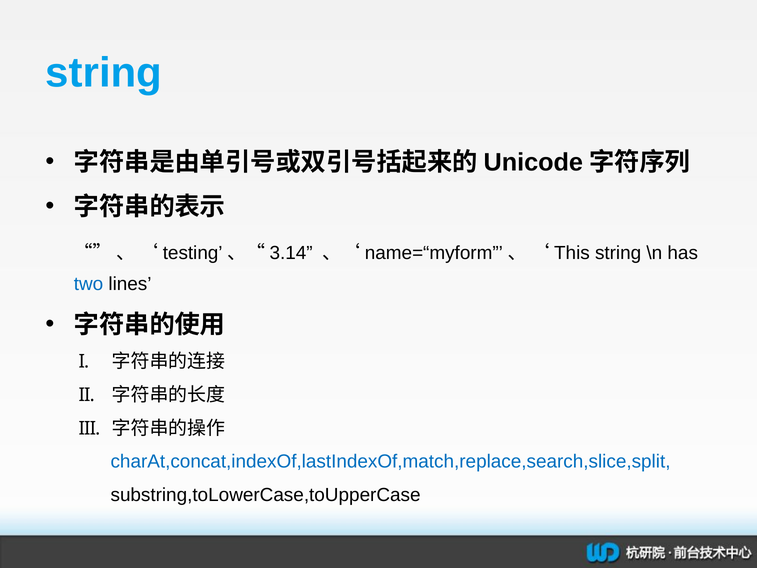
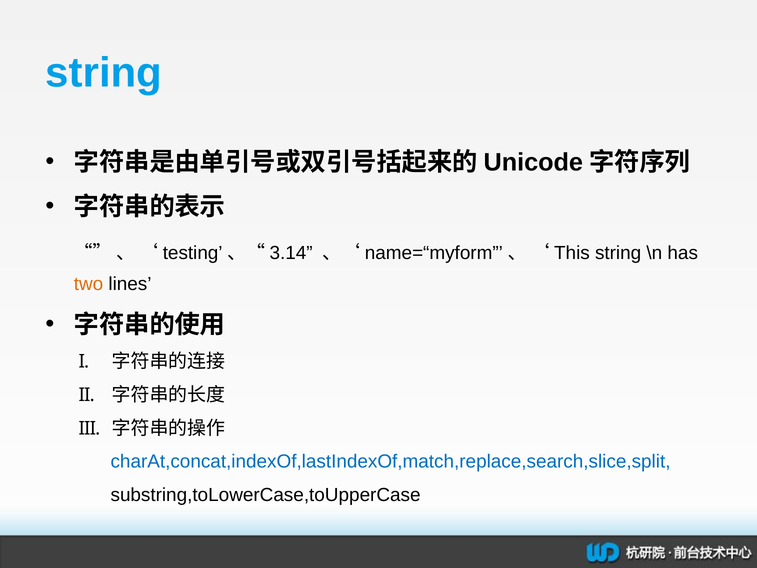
two colour: blue -> orange
